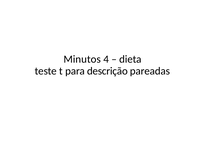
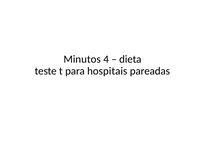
descrição: descrição -> hospitais
